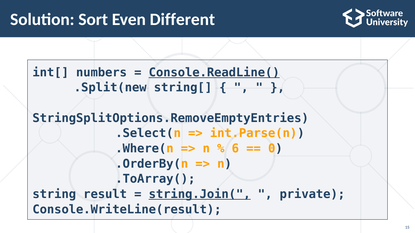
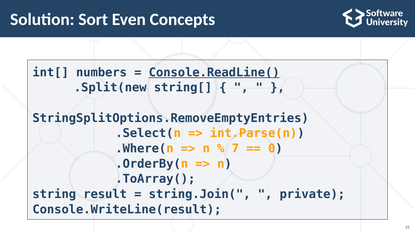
Different: Different -> Concepts
6: 6 -> 7
string.Join( underline: present -> none
